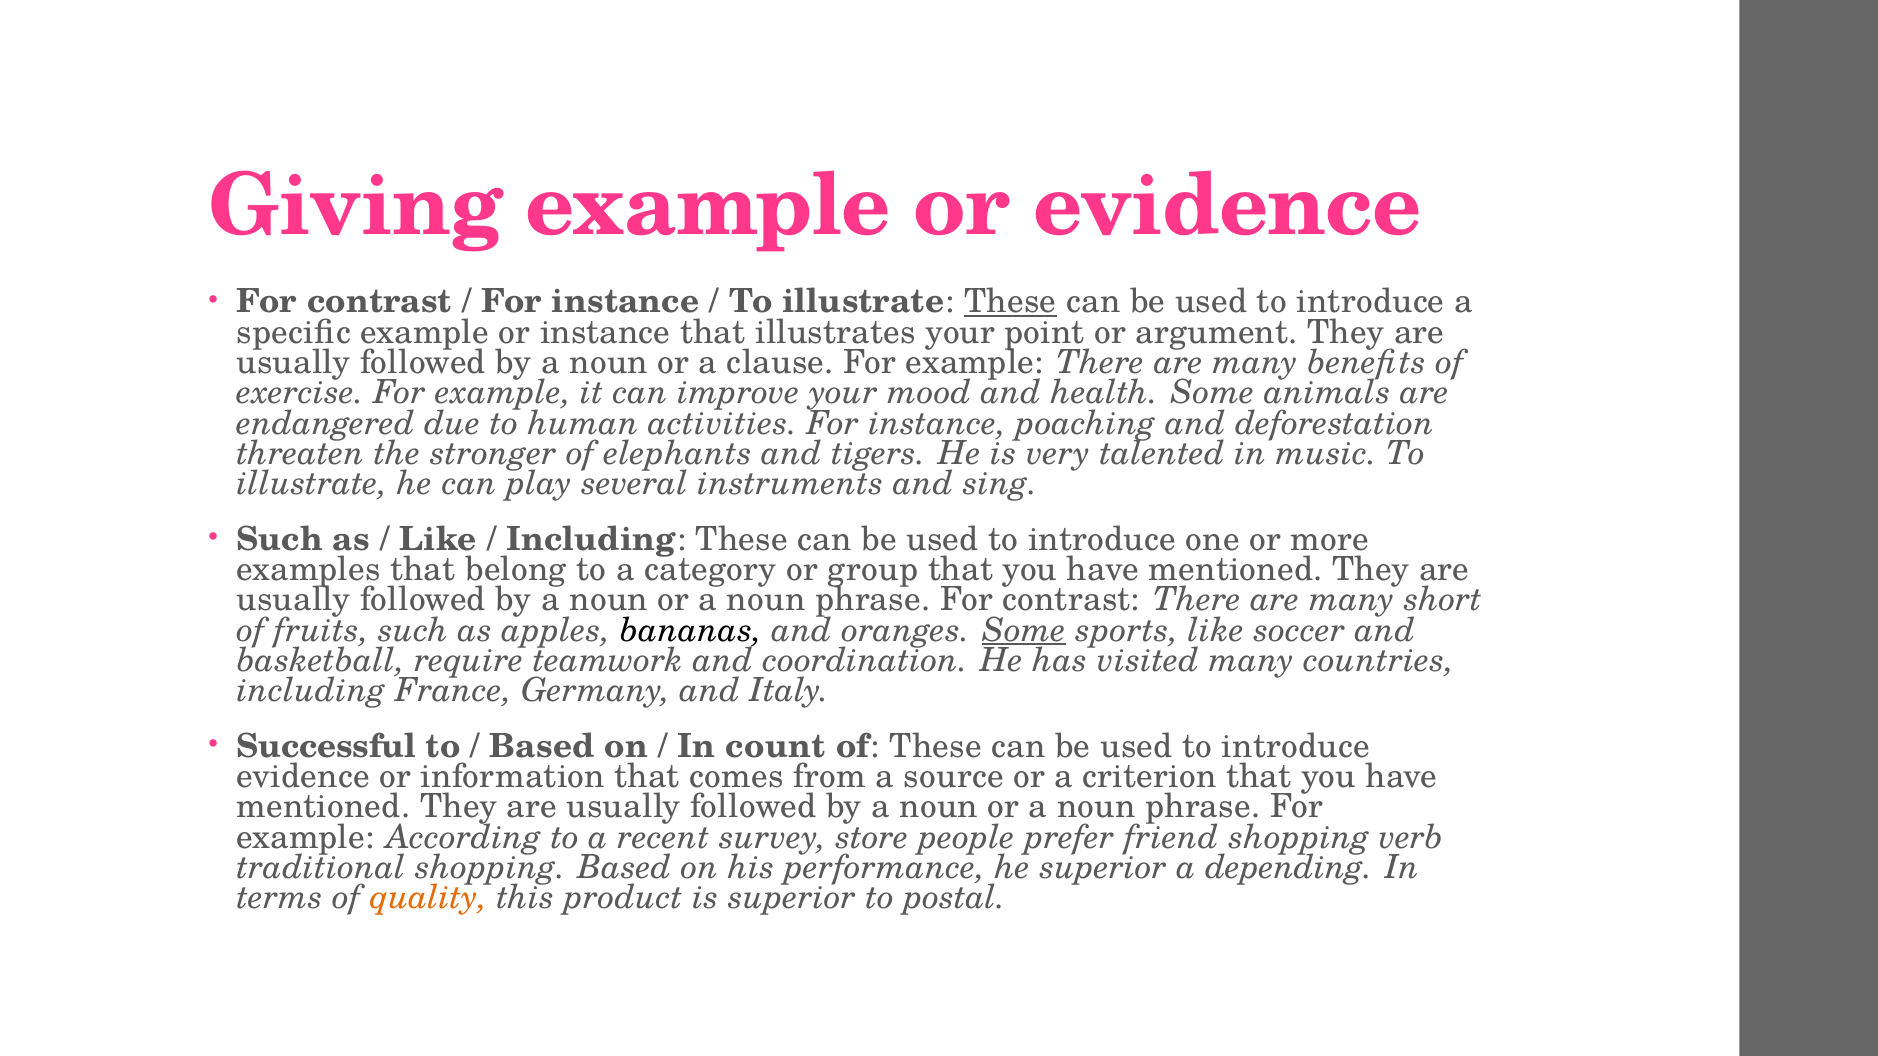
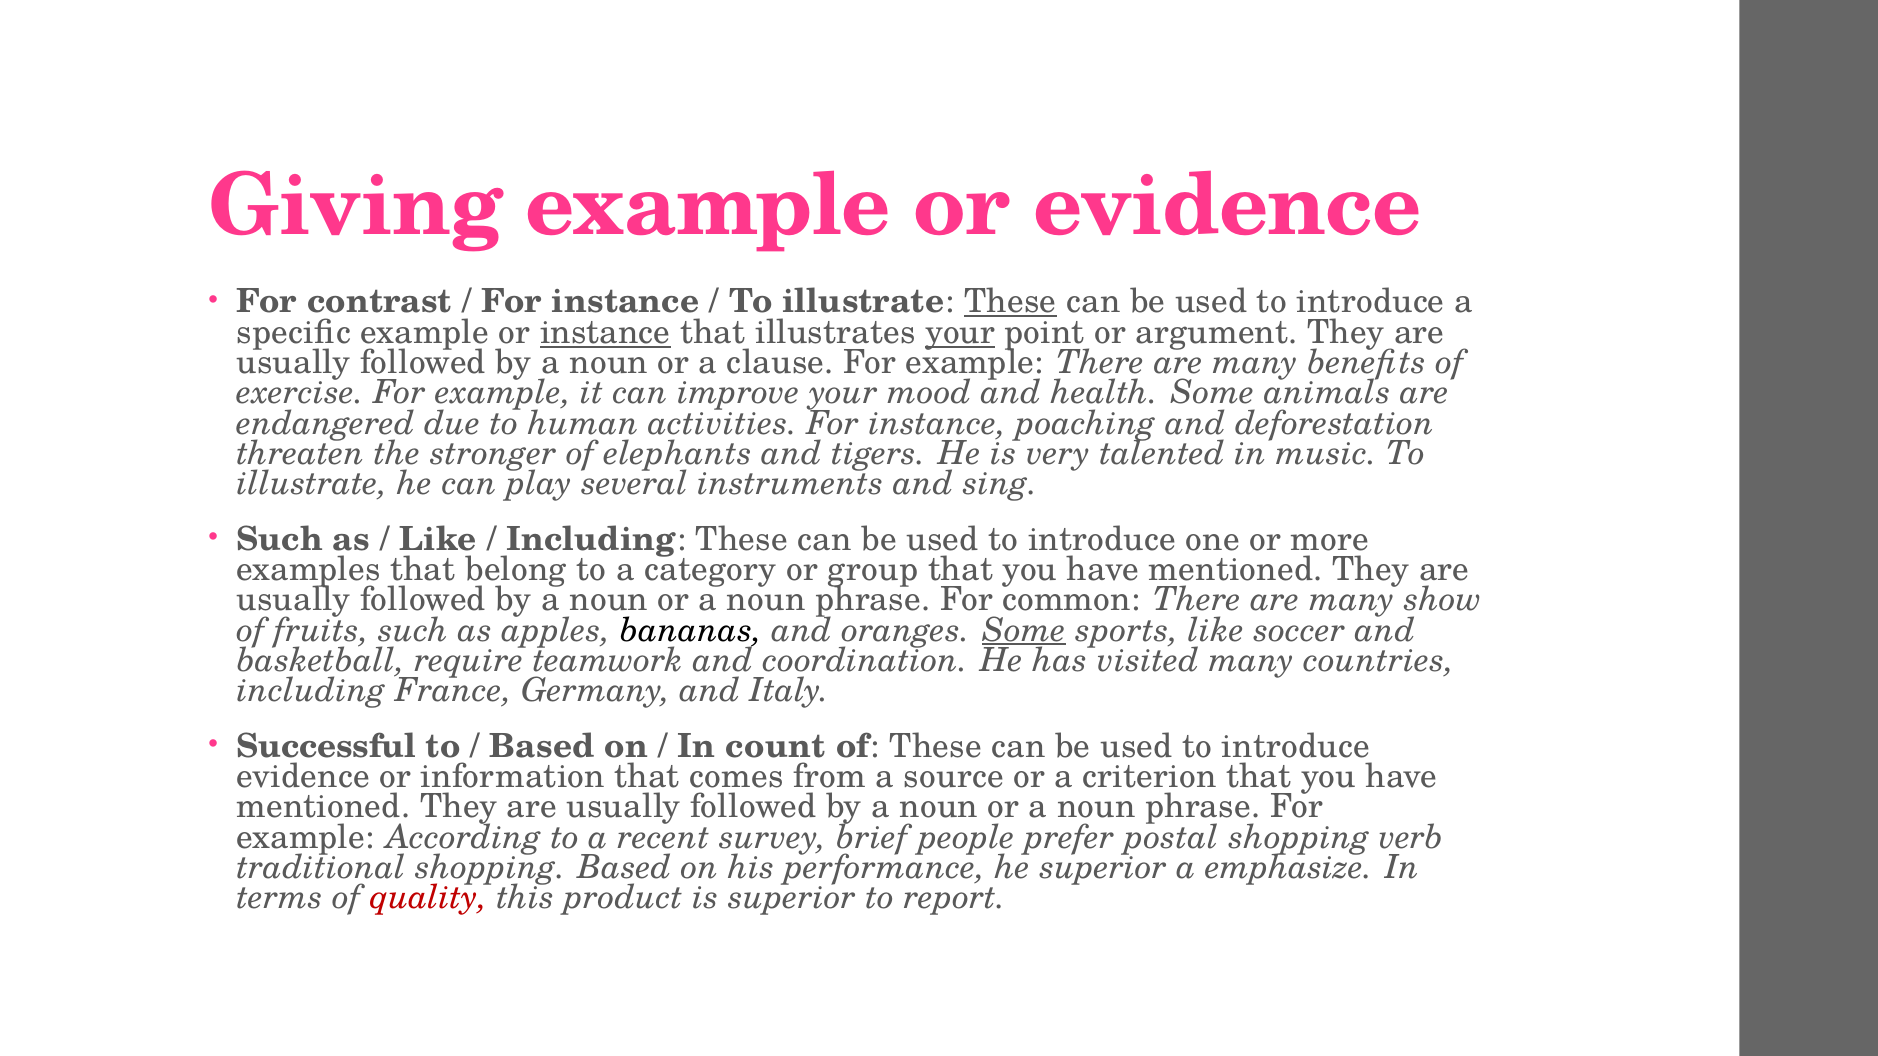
instance at (605, 332) underline: none -> present
your at (960, 332) underline: none -> present
phrase For contrast: contrast -> common
short: short -> show
store: store -> brief
friend: friend -> postal
depending: depending -> emphasize
quality colour: orange -> red
postal: postal -> report
